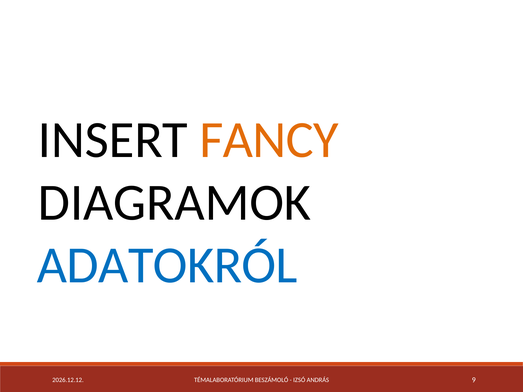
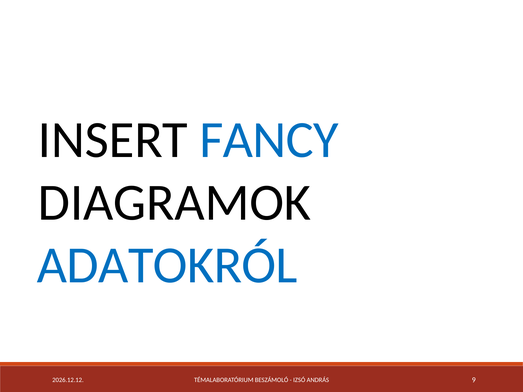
FANCY colour: orange -> blue
